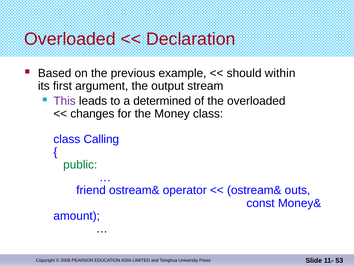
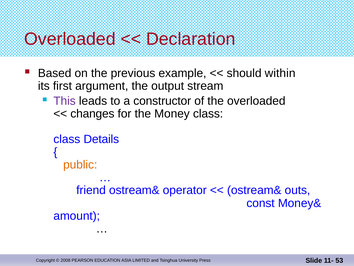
determined: determined -> constructor
Calling: Calling -> Details
public colour: green -> orange
